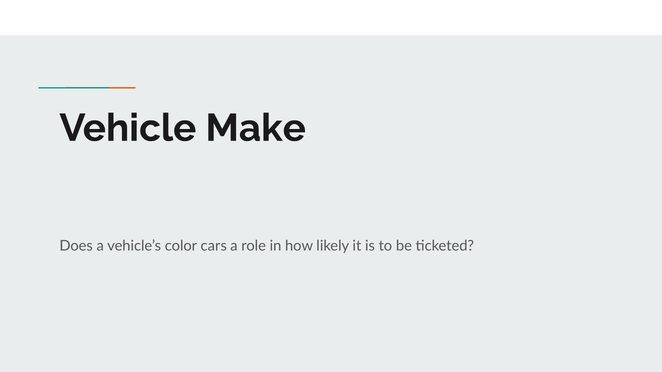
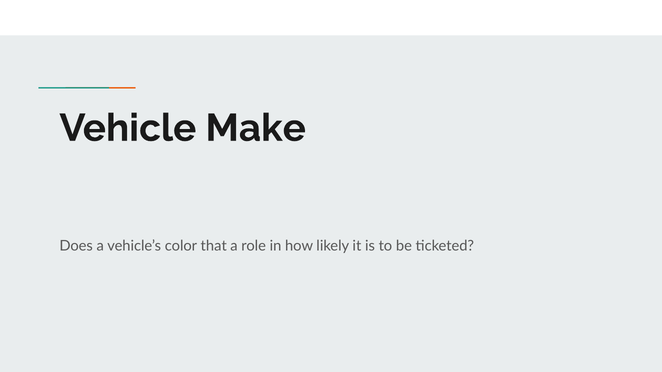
cars: cars -> that
